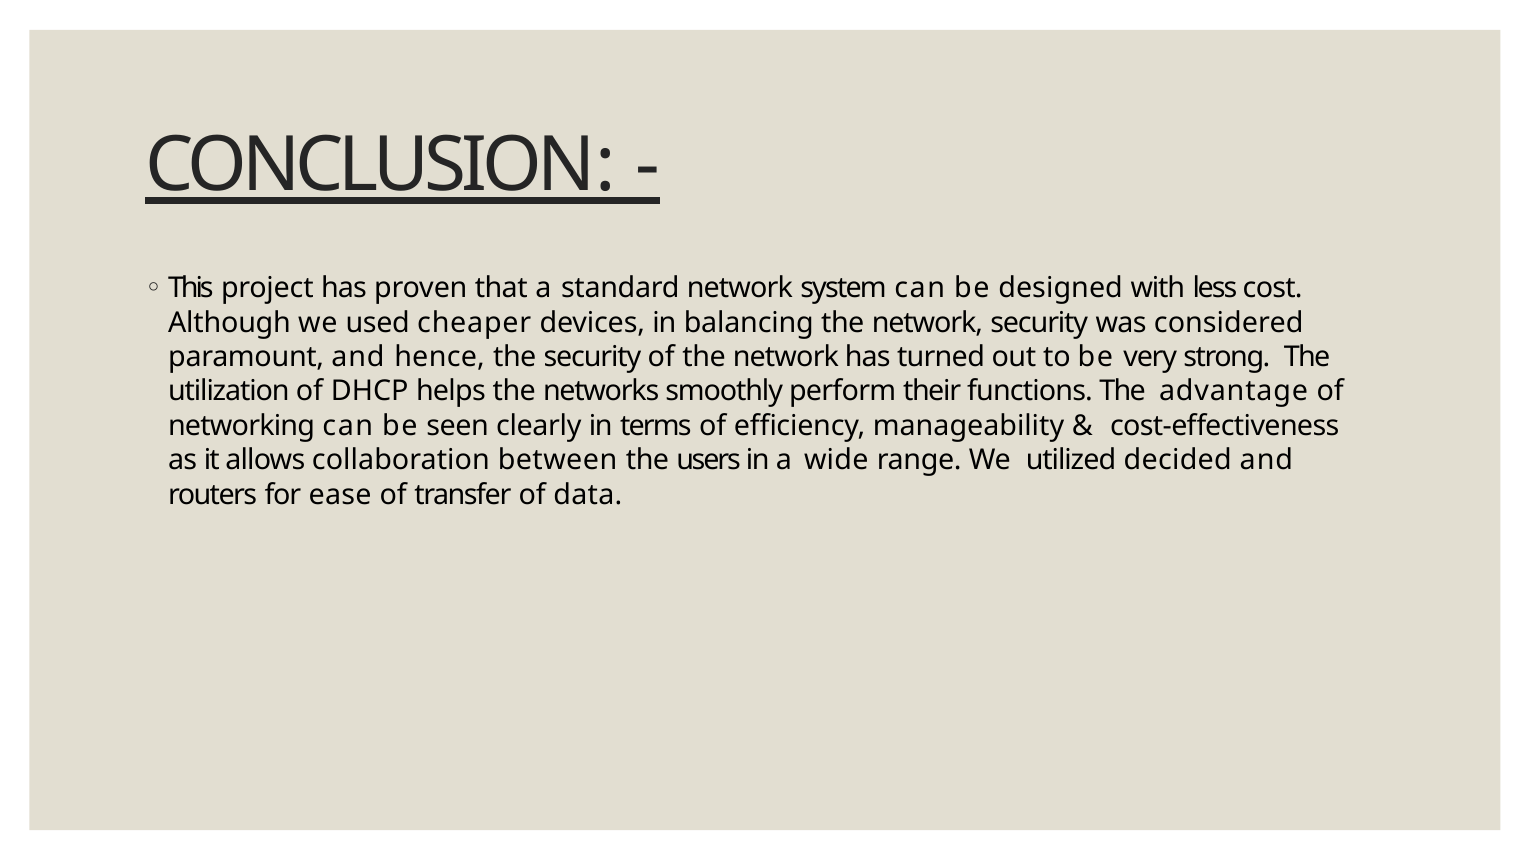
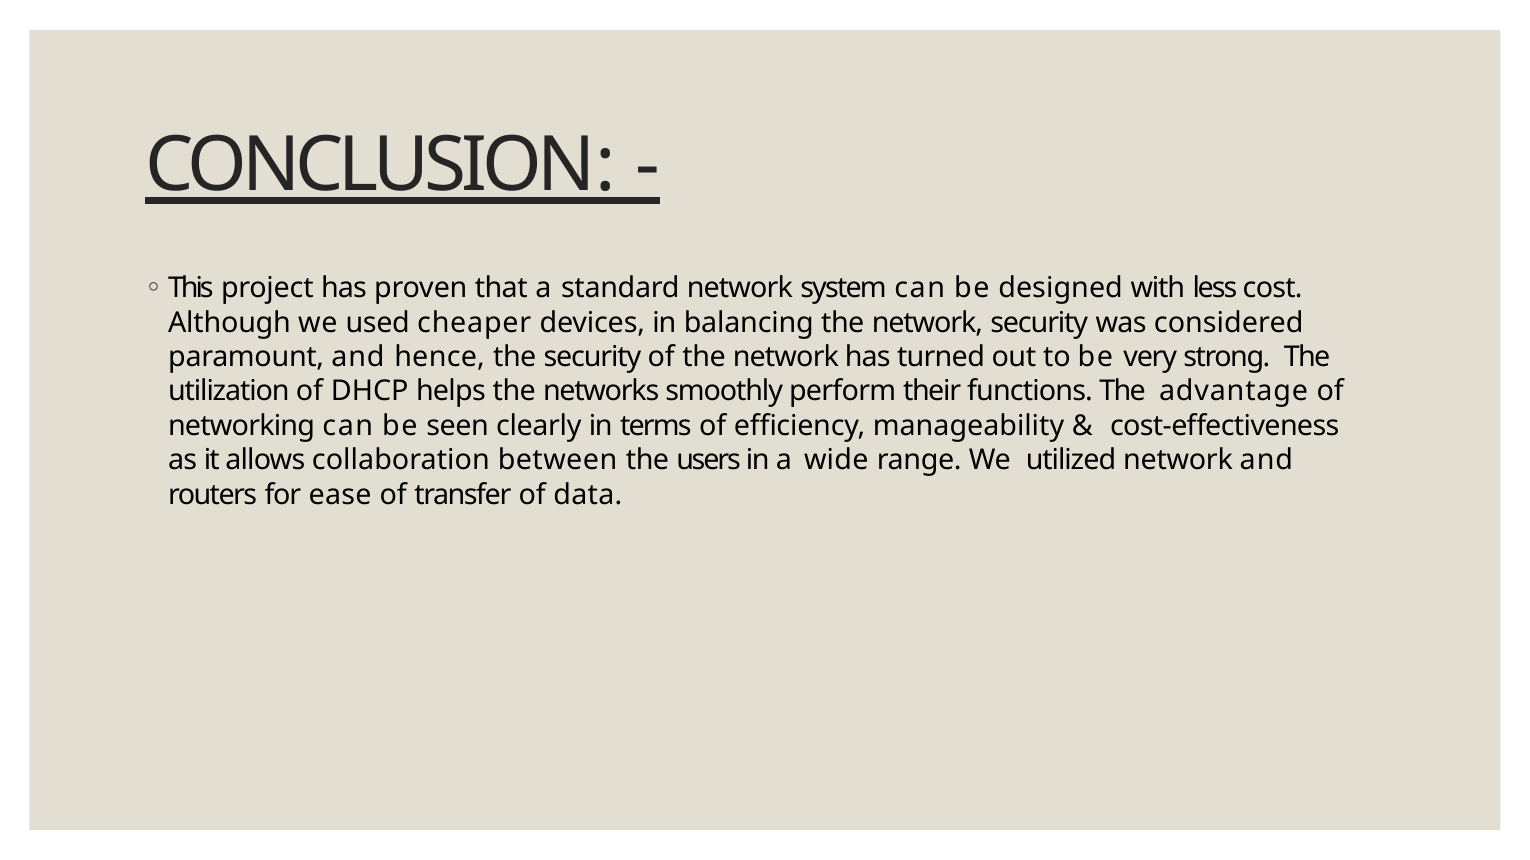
utilized decided: decided -> network
